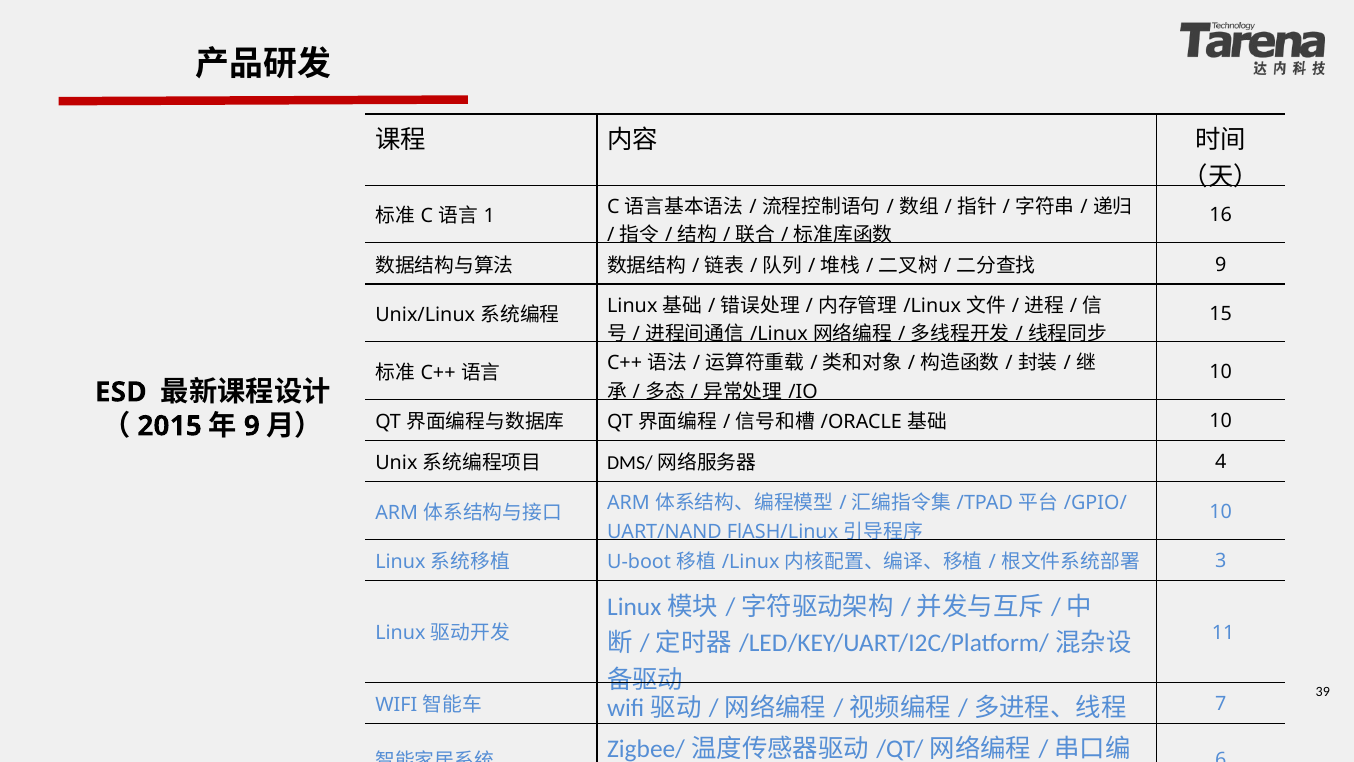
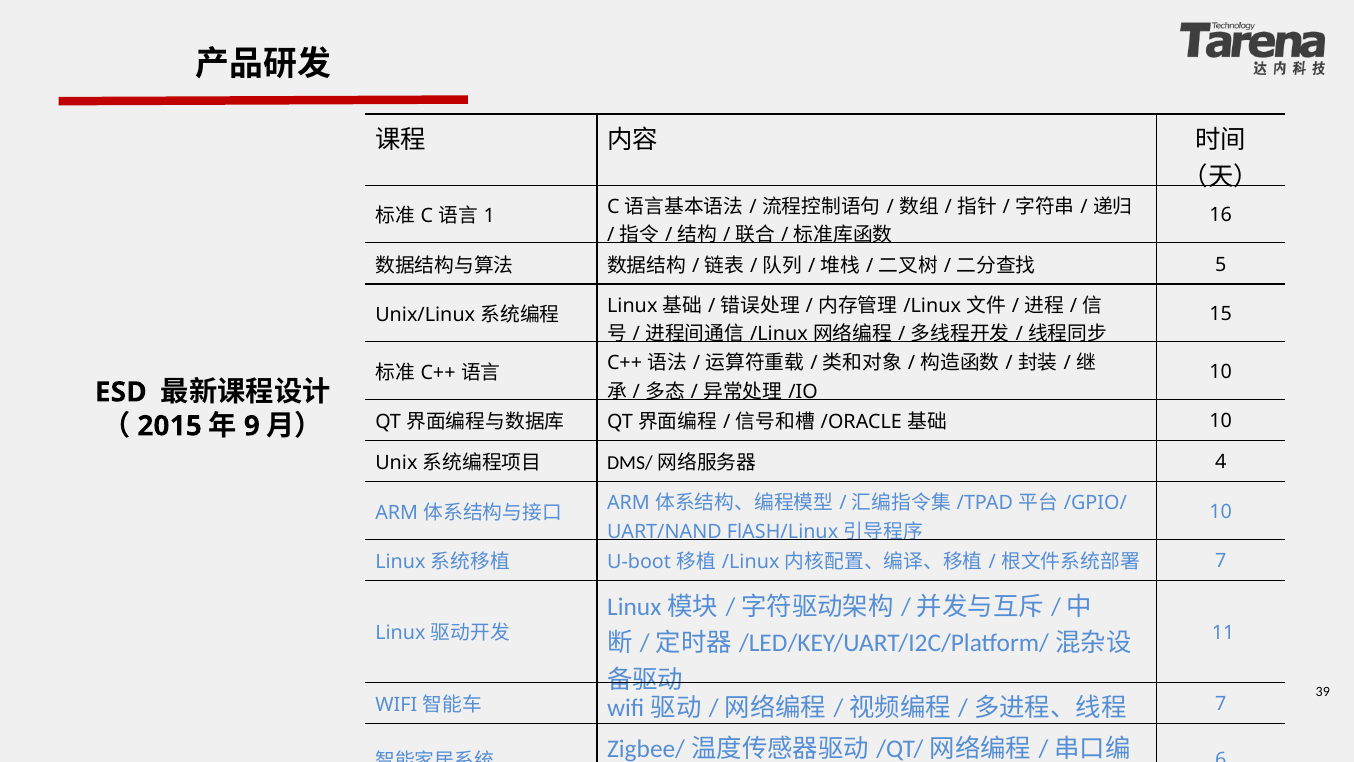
9 at (1221, 264): 9 -> 5
3 at (1221, 561): 3 -> 7
